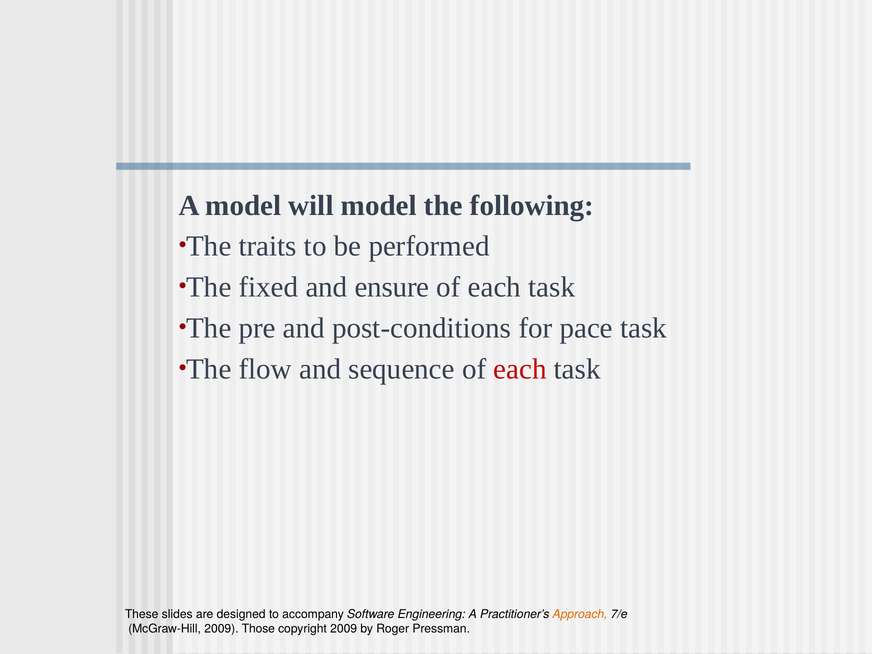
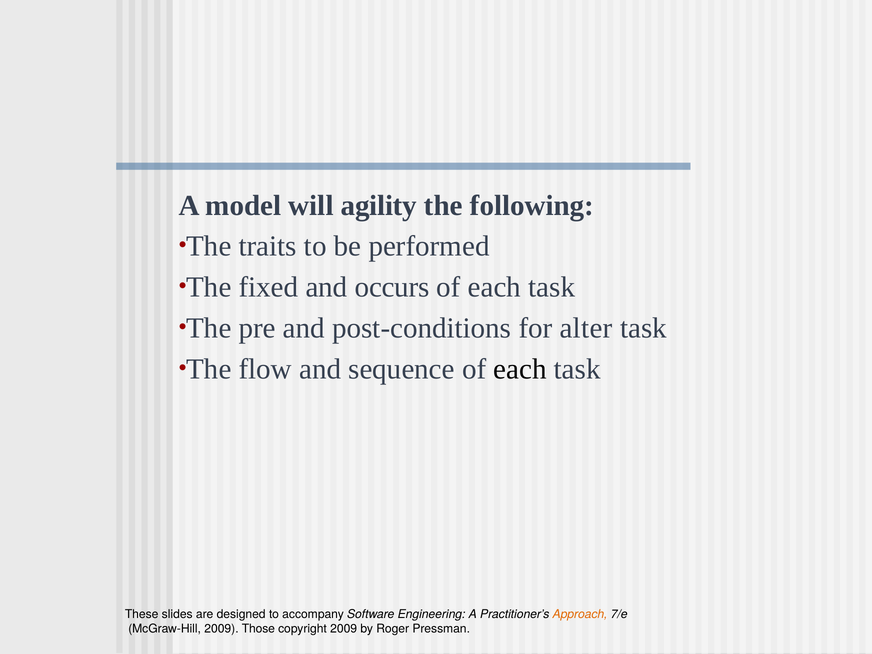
will model: model -> agility
ensure: ensure -> occurs
pace: pace -> alter
each at (520, 369) colour: red -> black
